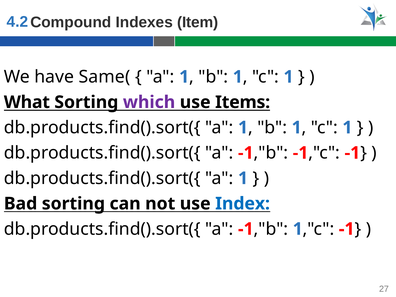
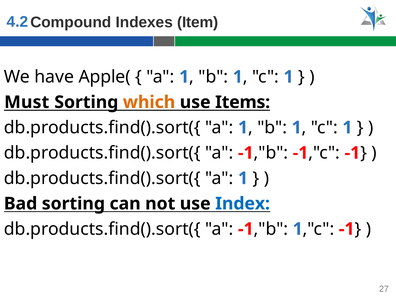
Same(: Same( -> Apple(
What: What -> Must
which colour: purple -> orange
